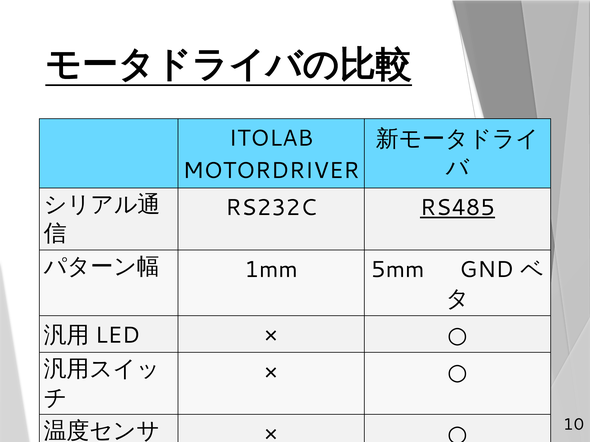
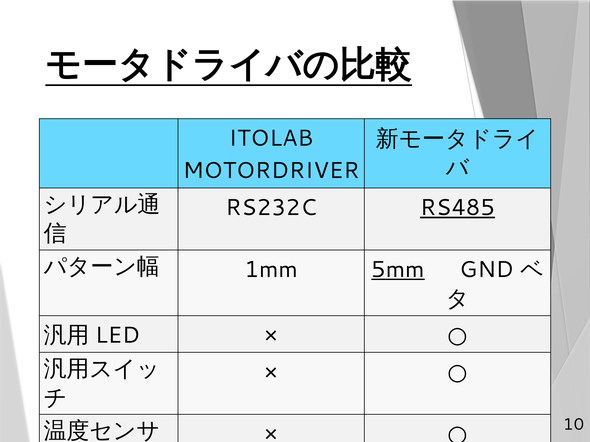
5mm underline: none -> present
